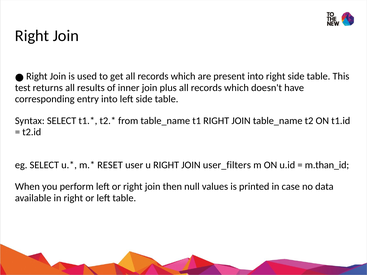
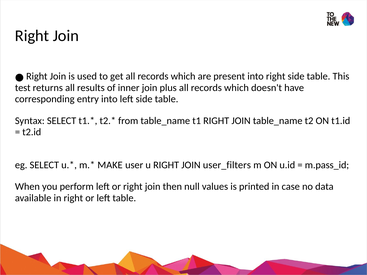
RESET: RESET -> MAKE
m.than_id: m.than_id -> m.pass_id
